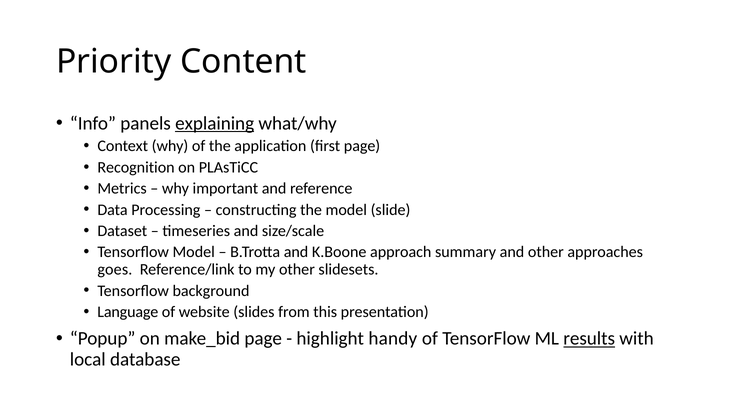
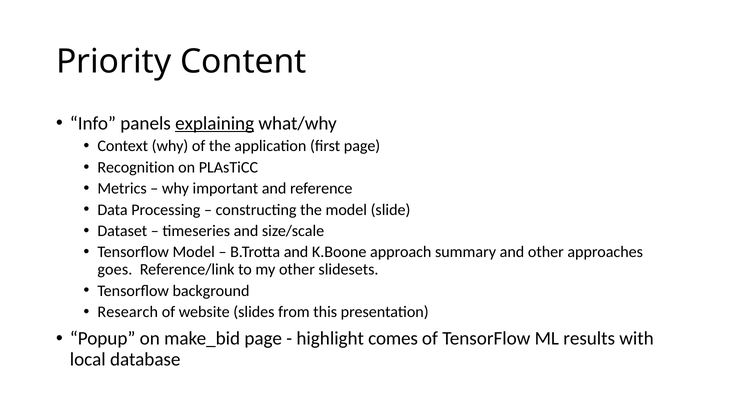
Language: Language -> Research
handy: handy -> comes
results underline: present -> none
